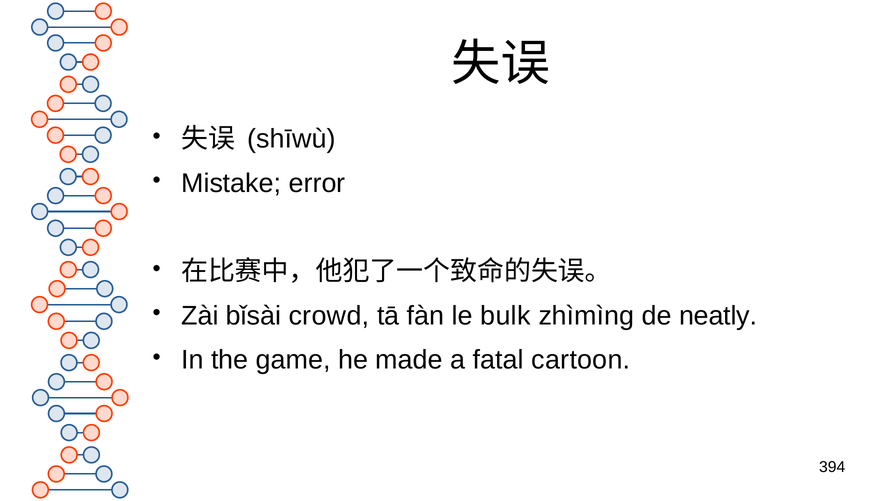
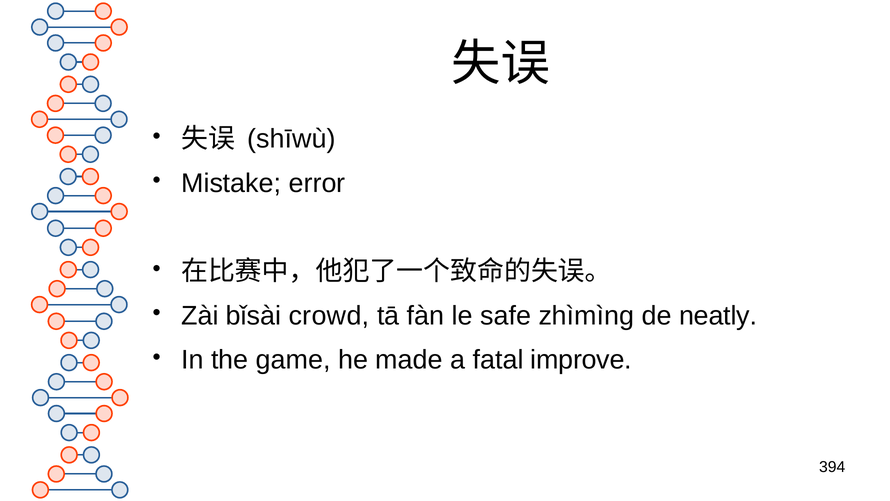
bulk: bulk -> safe
cartoon: cartoon -> improve
